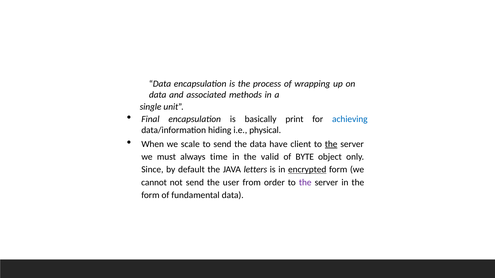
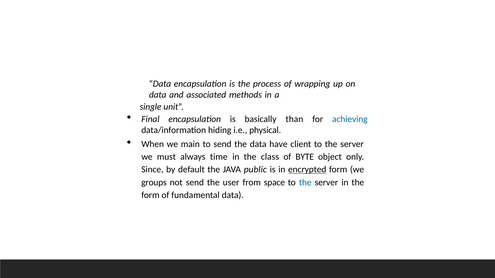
print: print -> than
scale: scale -> main
the at (331, 144) underline: present -> none
valid: valid -> class
letters: letters -> public
cannot: cannot -> groups
order: order -> space
the at (305, 183) colour: purple -> blue
